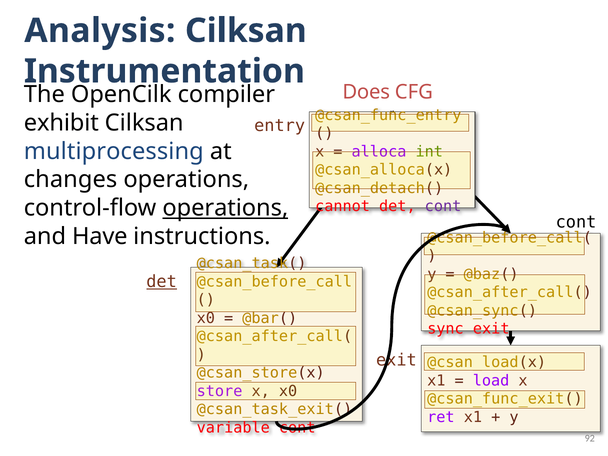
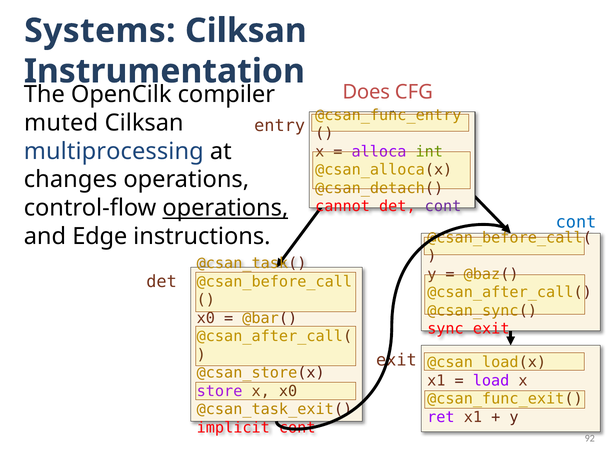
Analysis: Analysis -> Systems
exhibit: exhibit -> muted
cont at (576, 222) colour: black -> blue
Have: Have -> Edge
det at (162, 282) underline: present -> none
variable: variable -> implicit
